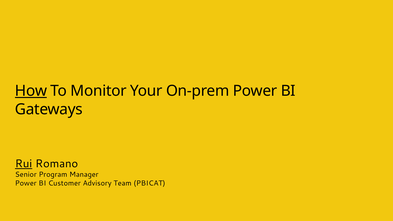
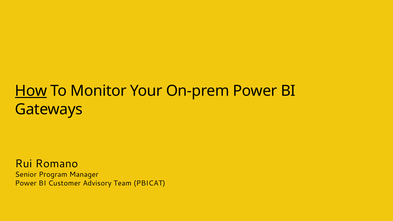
Rui underline: present -> none
